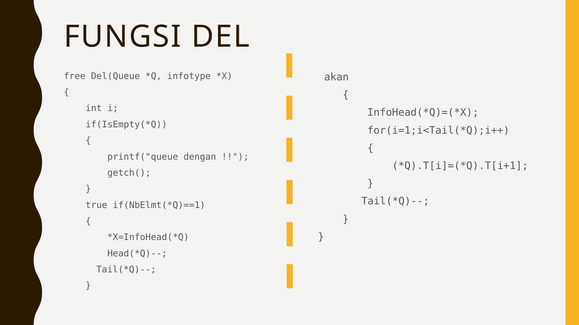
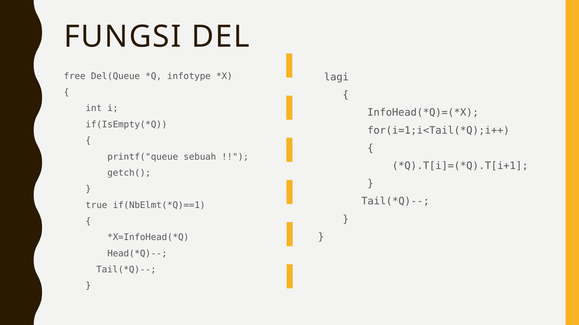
akan: akan -> lagi
dengan: dengan -> sebuah
